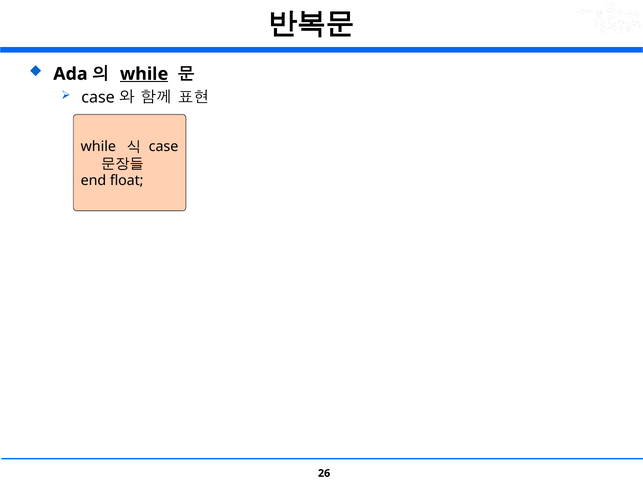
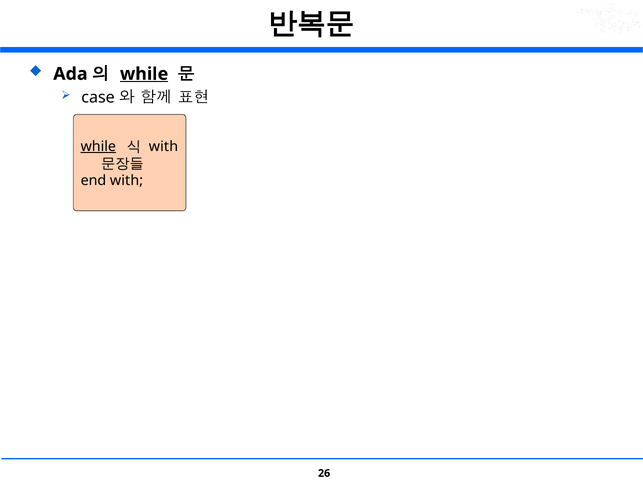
while at (98, 147) underline: none -> present
case at (164, 147): case -> with
end float: float -> with
